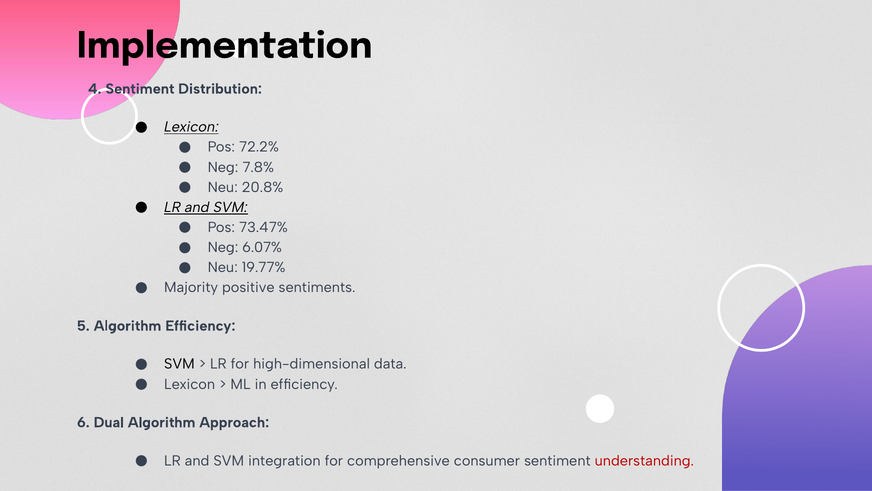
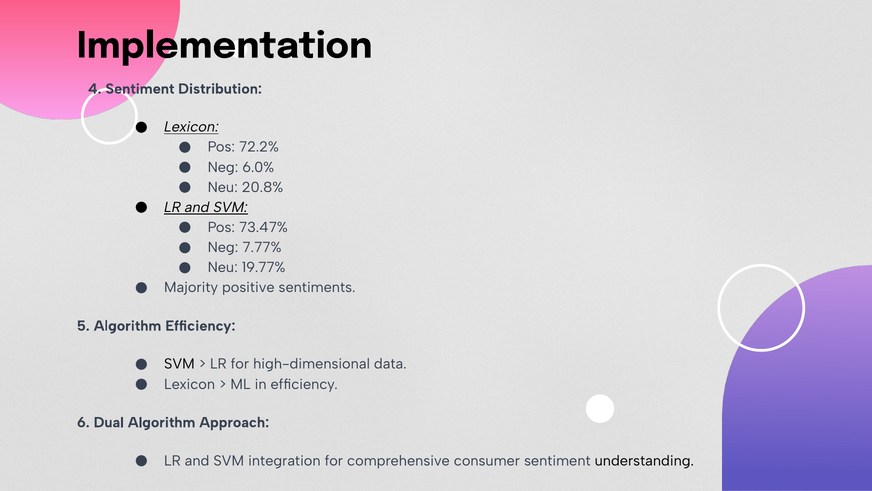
7.8%: 7.8% -> 6.0%
6.07%: 6.07% -> 7.77%
understanding colour: red -> black
